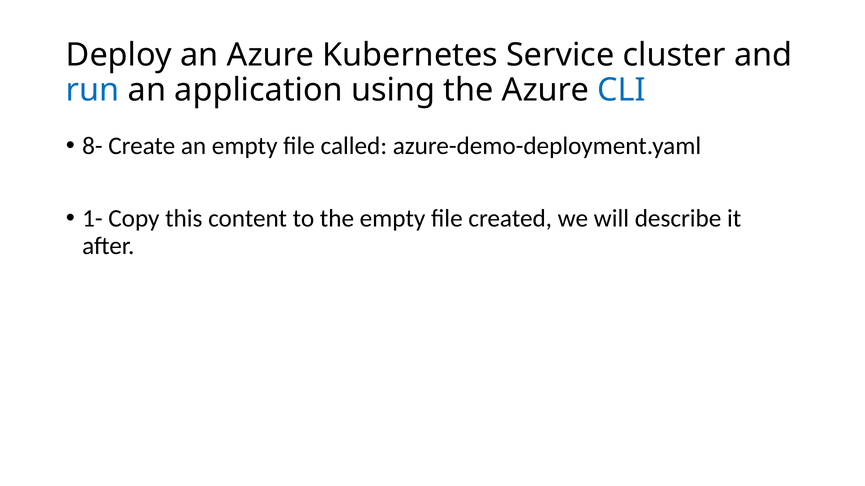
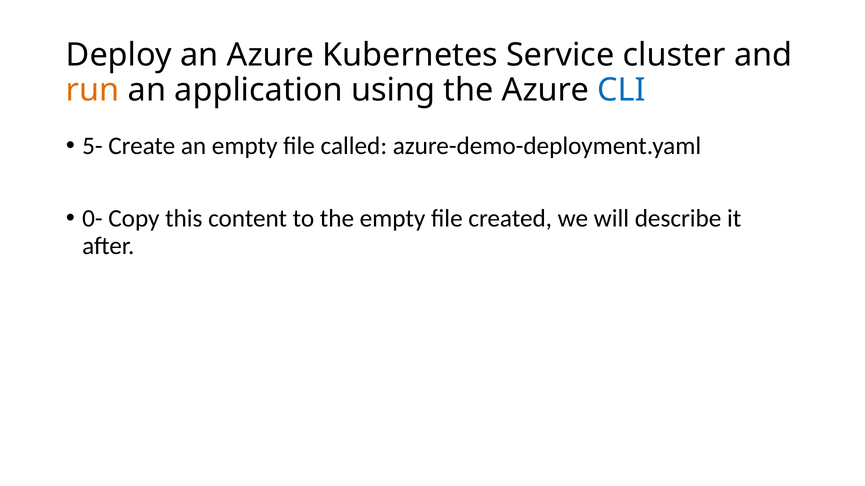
run colour: blue -> orange
8-: 8- -> 5-
1-: 1- -> 0-
